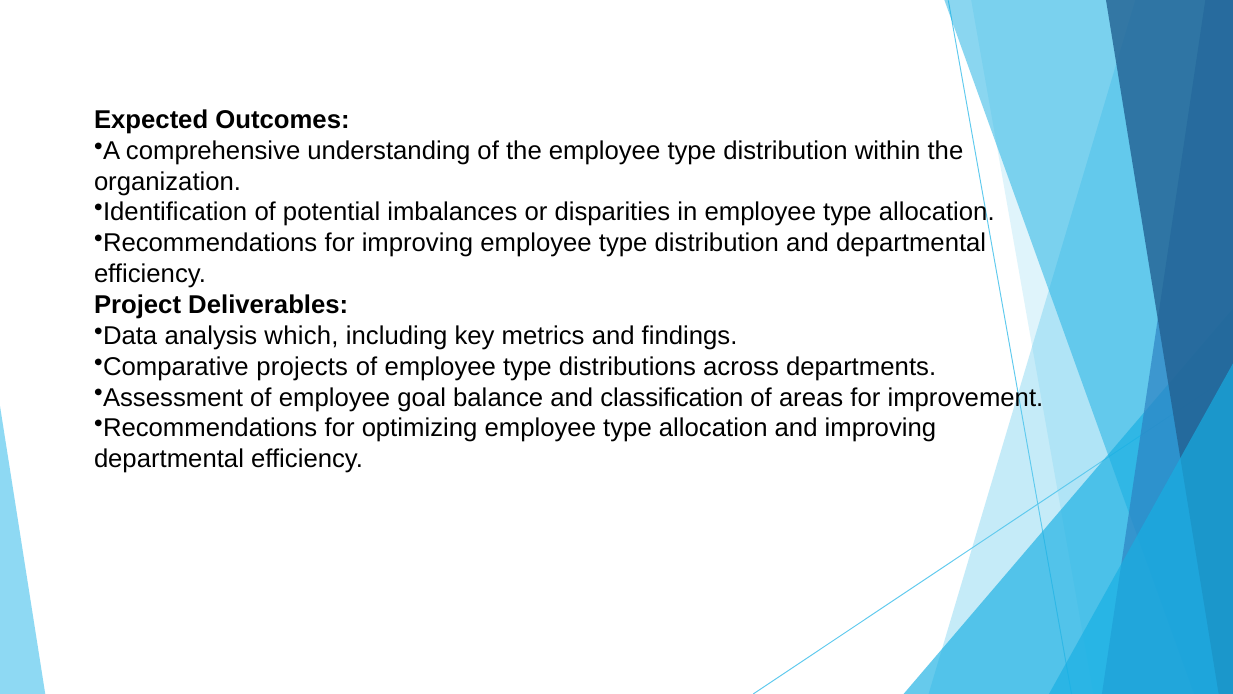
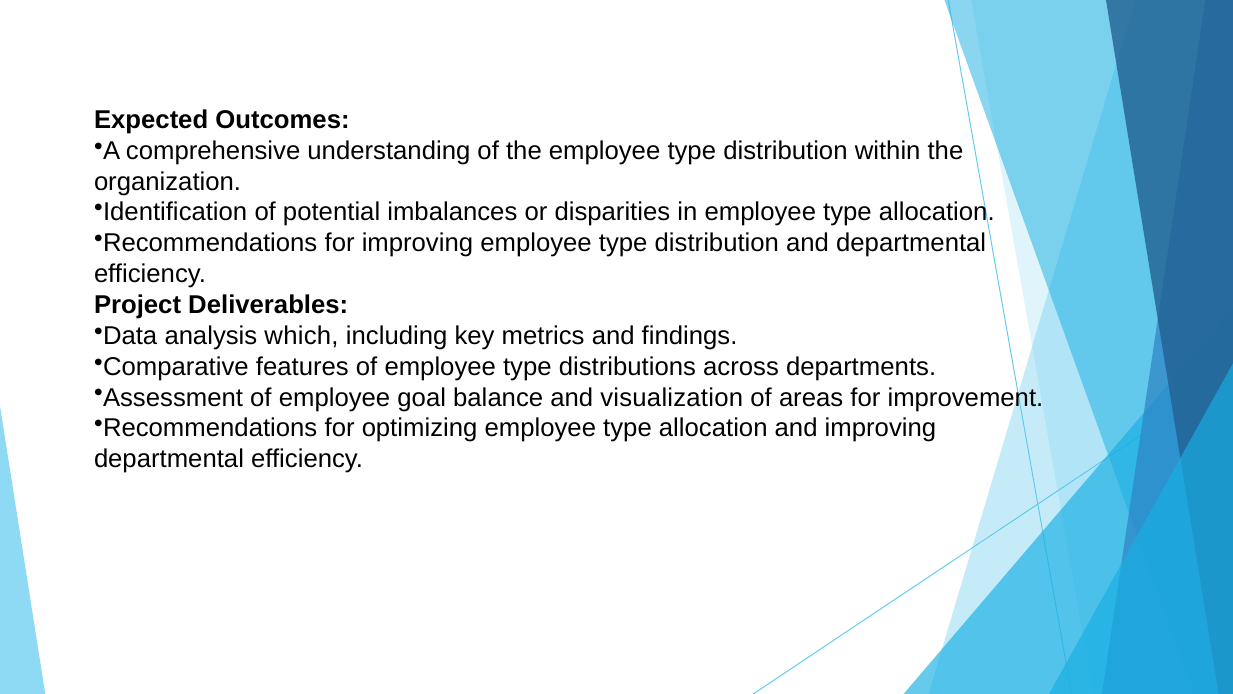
projects: projects -> features
classification: classification -> visualization
